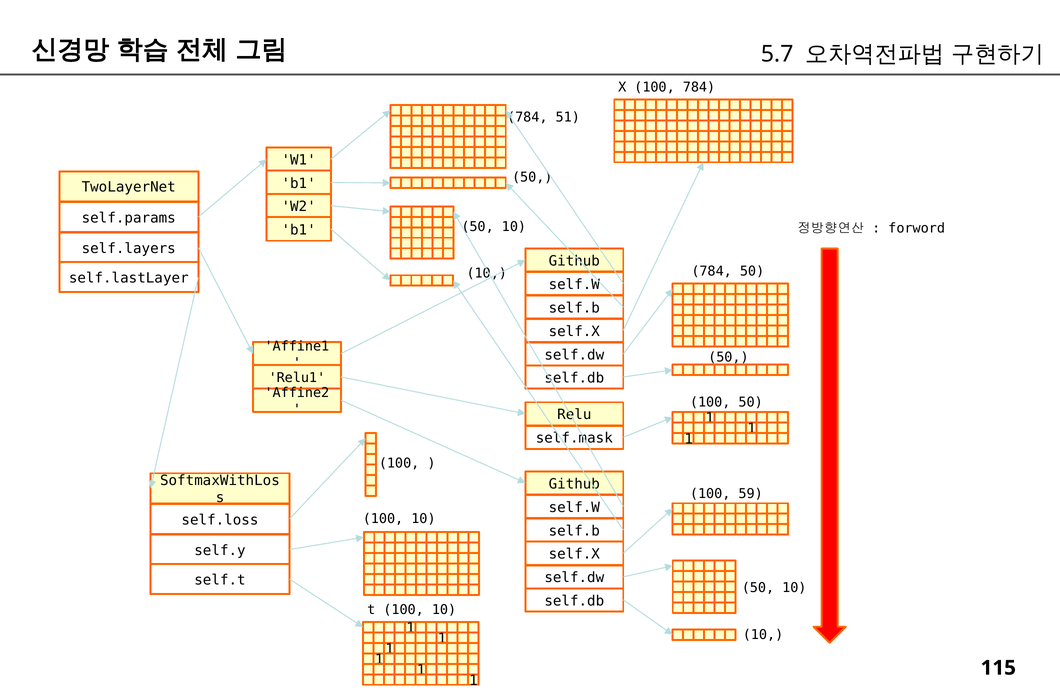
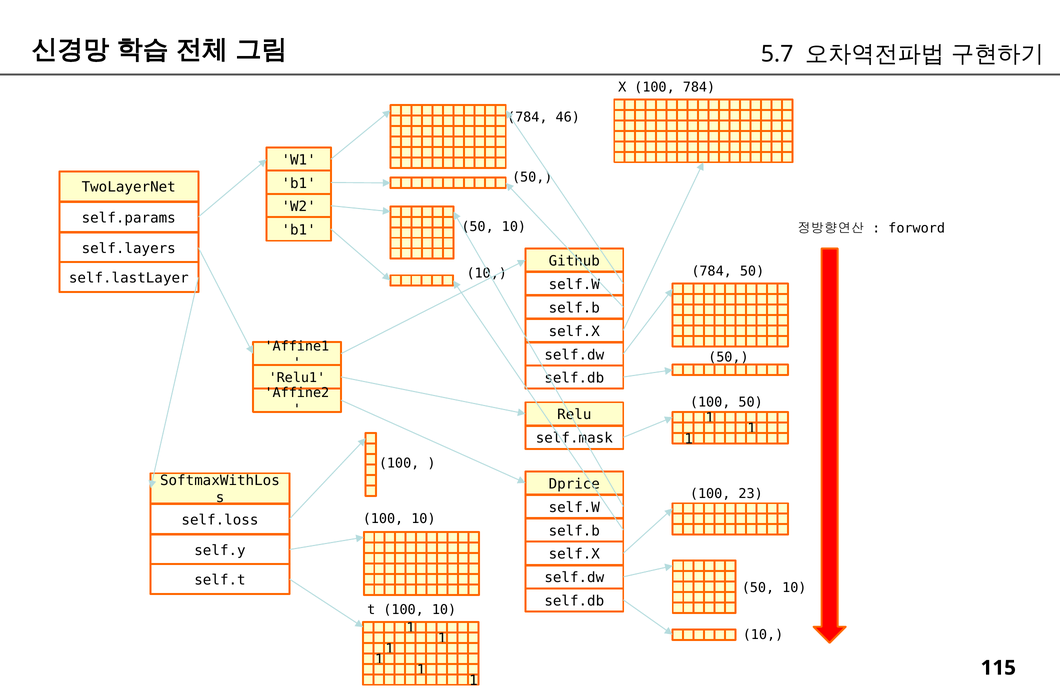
51: 51 -> 46
Github at (574, 484): Github -> Dprice
59: 59 -> 23
